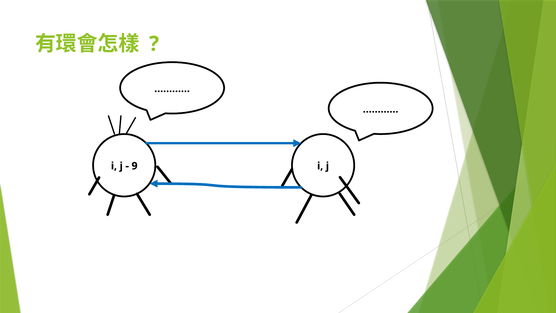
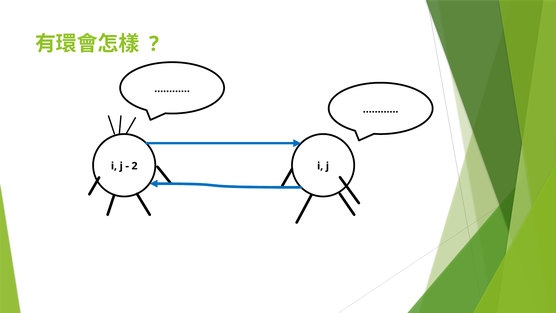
9: 9 -> 2
